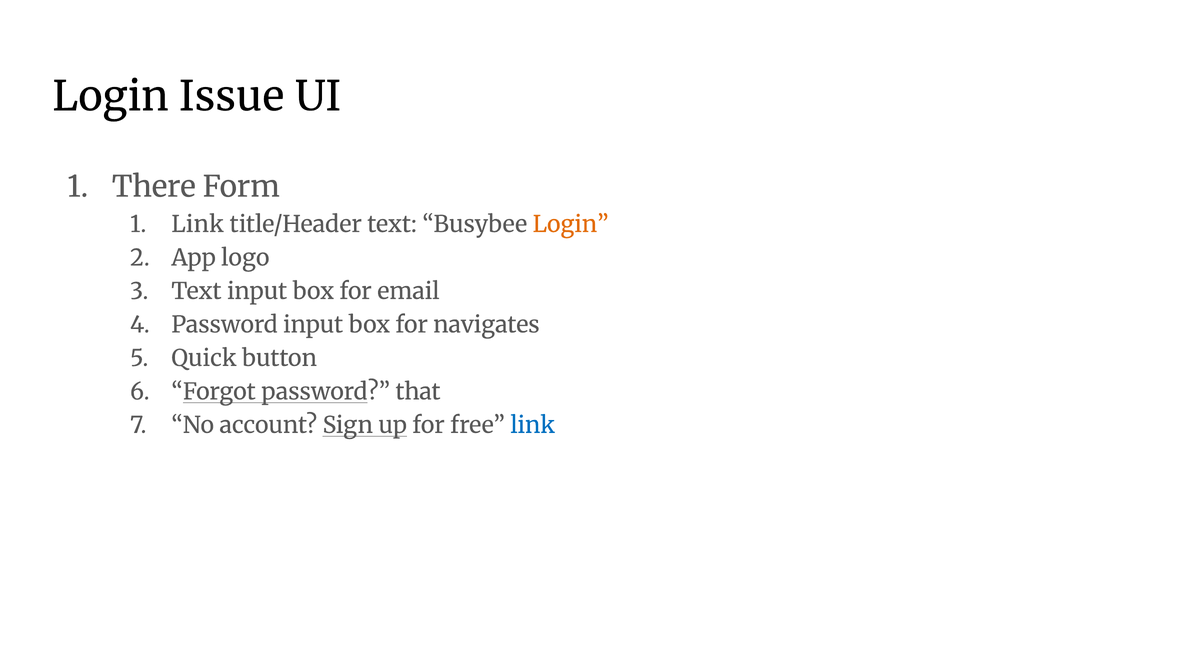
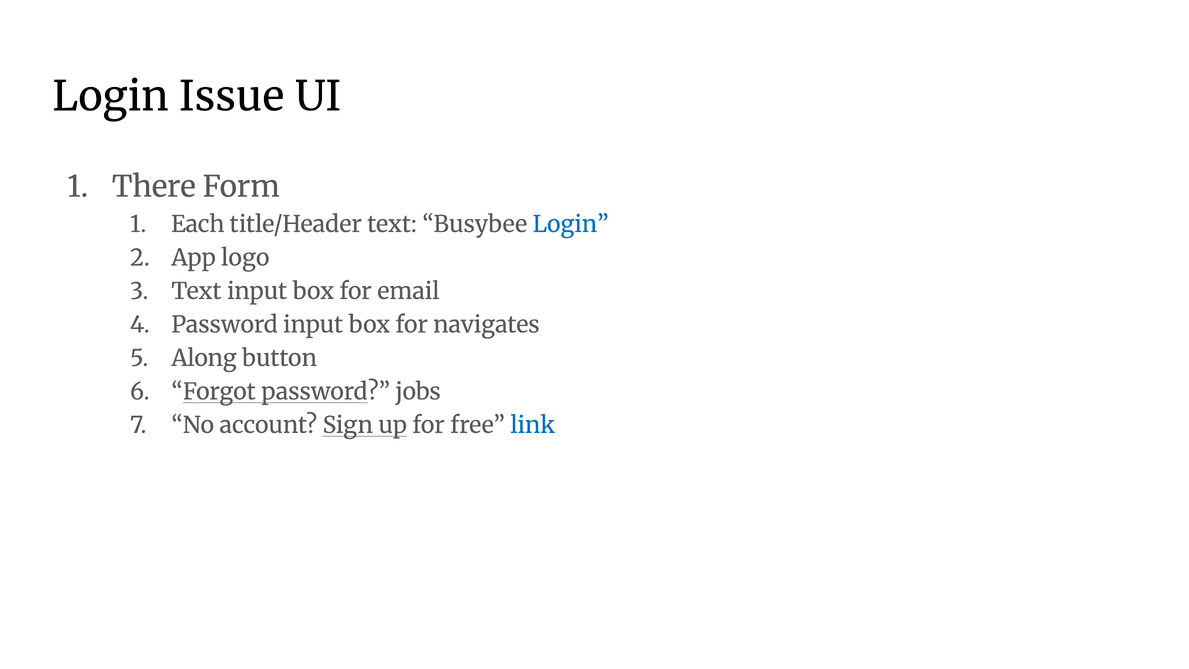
Link at (198, 224): Link -> Each
Login at (571, 224) colour: orange -> blue
Quick: Quick -> Along
that: that -> jobs
